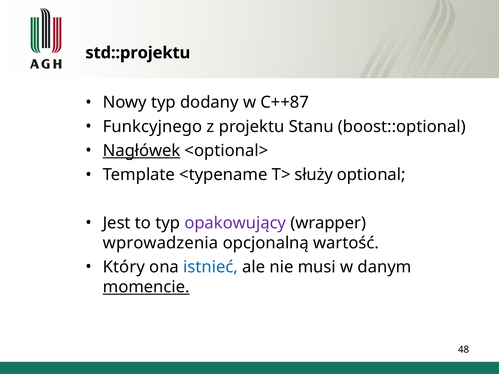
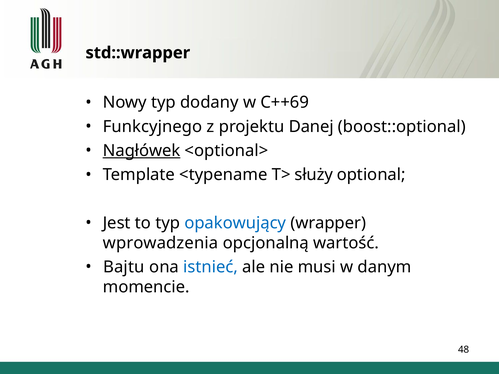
std::projektu: std::projektu -> std::wrapper
C++87: C++87 -> C++69
Stanu: Stanu -> Danej
opakowujący colour: purple -> blue
Który: Który -> Bajtu
momencie underline: present -> none
